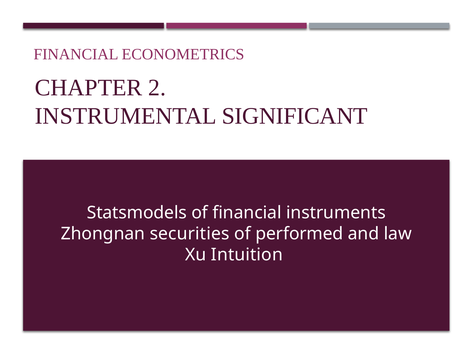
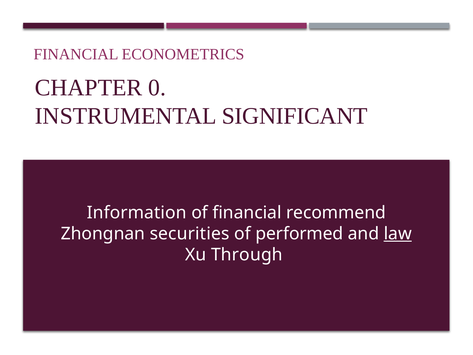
2: 2 -> 0
Statsmodels: Statsmodels -> Information
instruments: instruments -> recommend
law underline: none -> present
Intuition: Intuition -> Through
